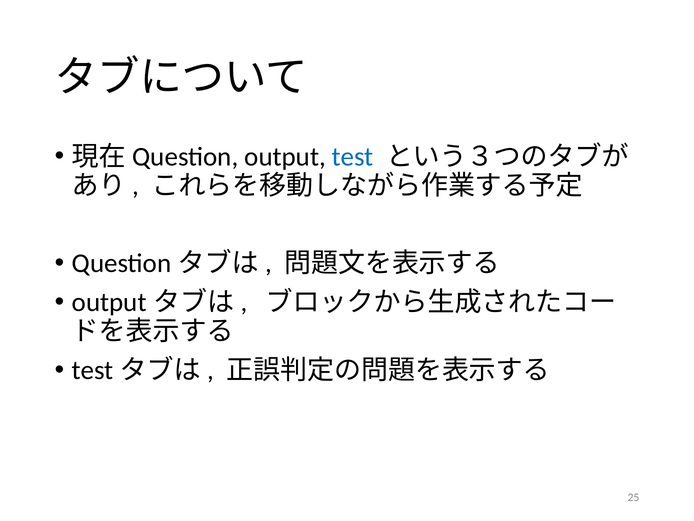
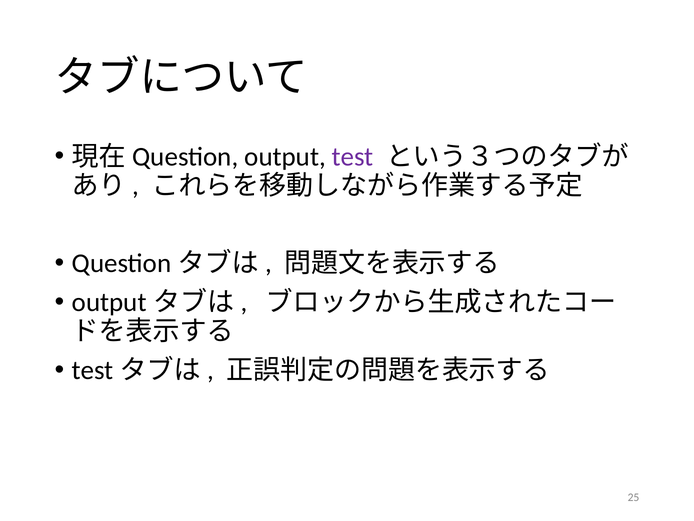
test colour: blue -> purple
